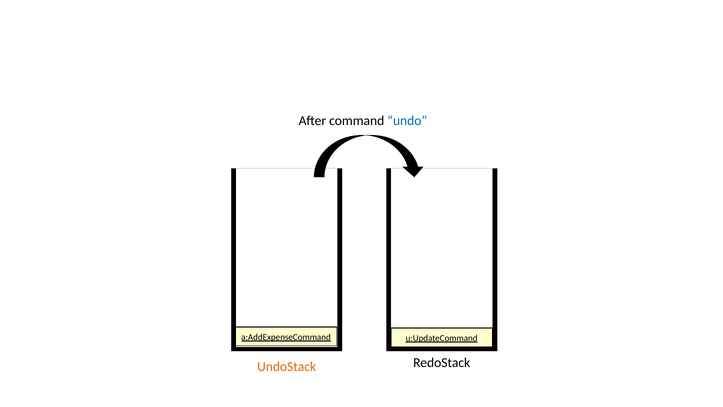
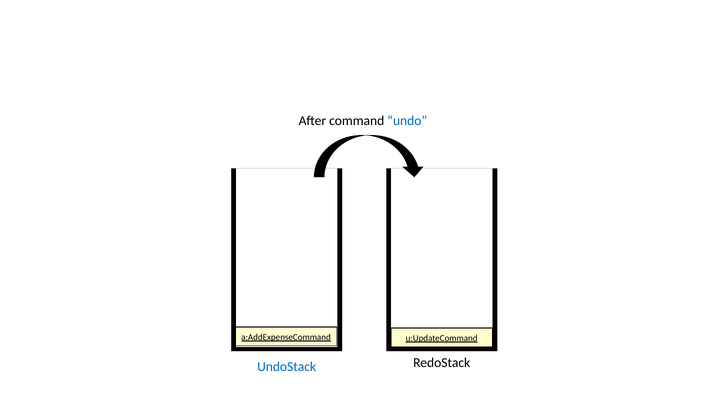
UndoStack colour: orange -> blue
